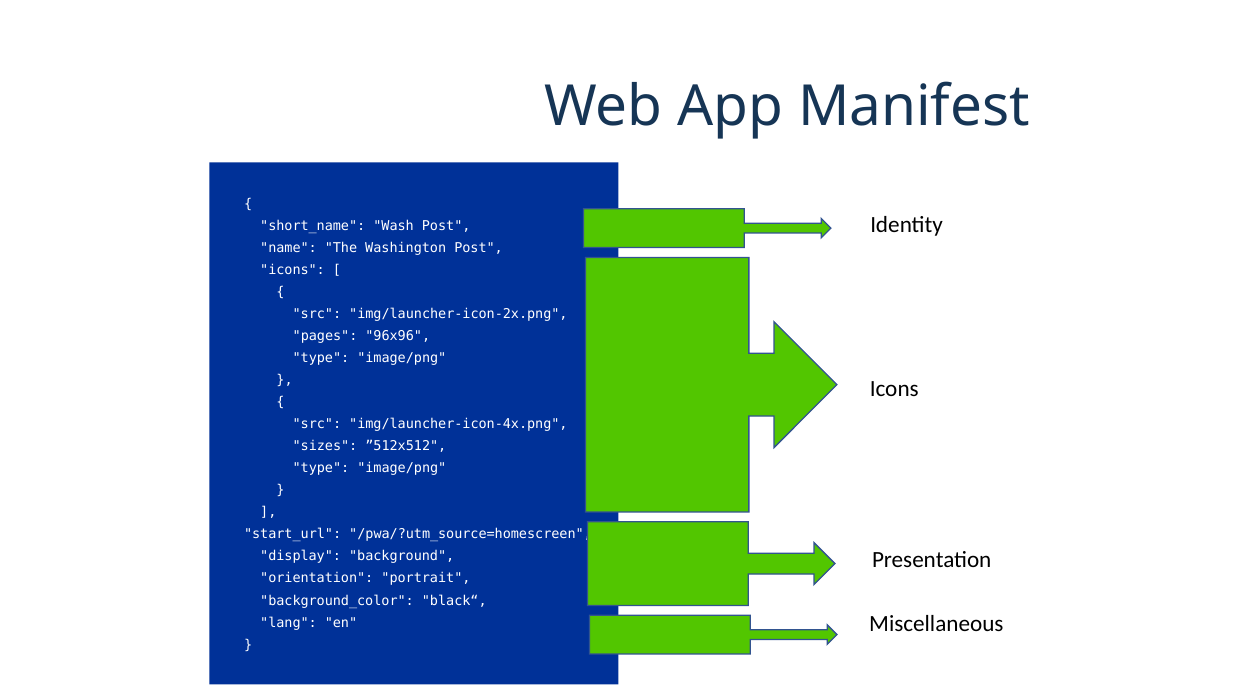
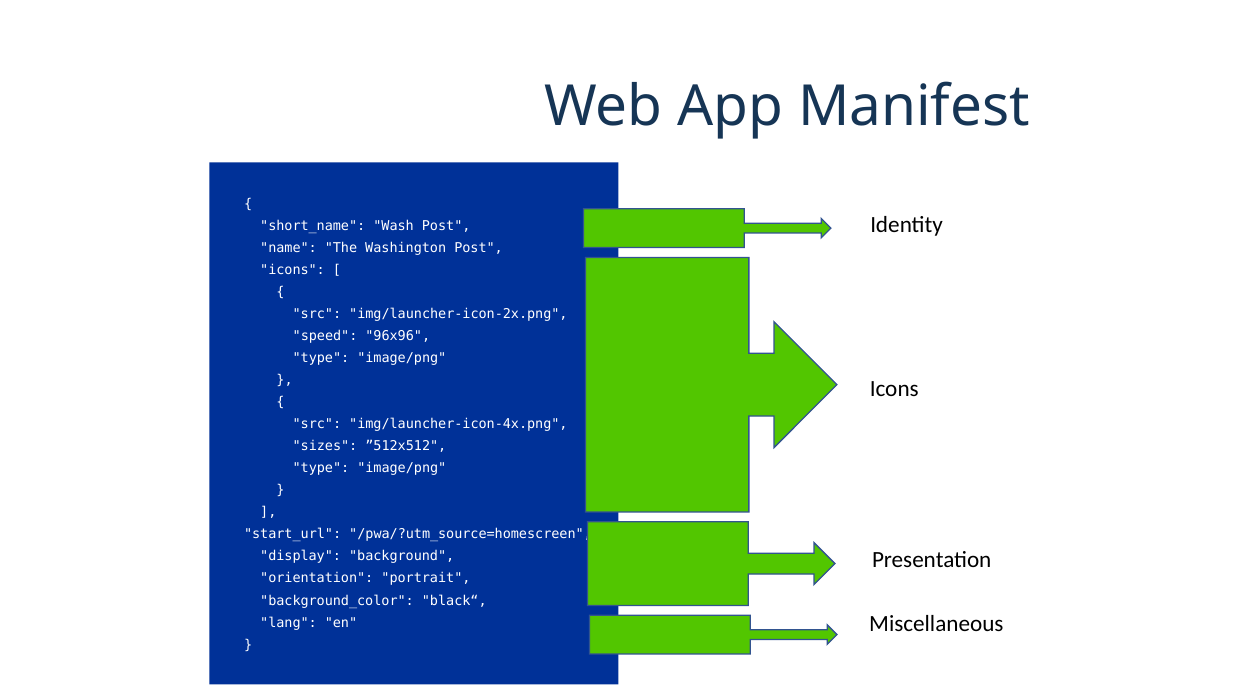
pages: pages -> speed
